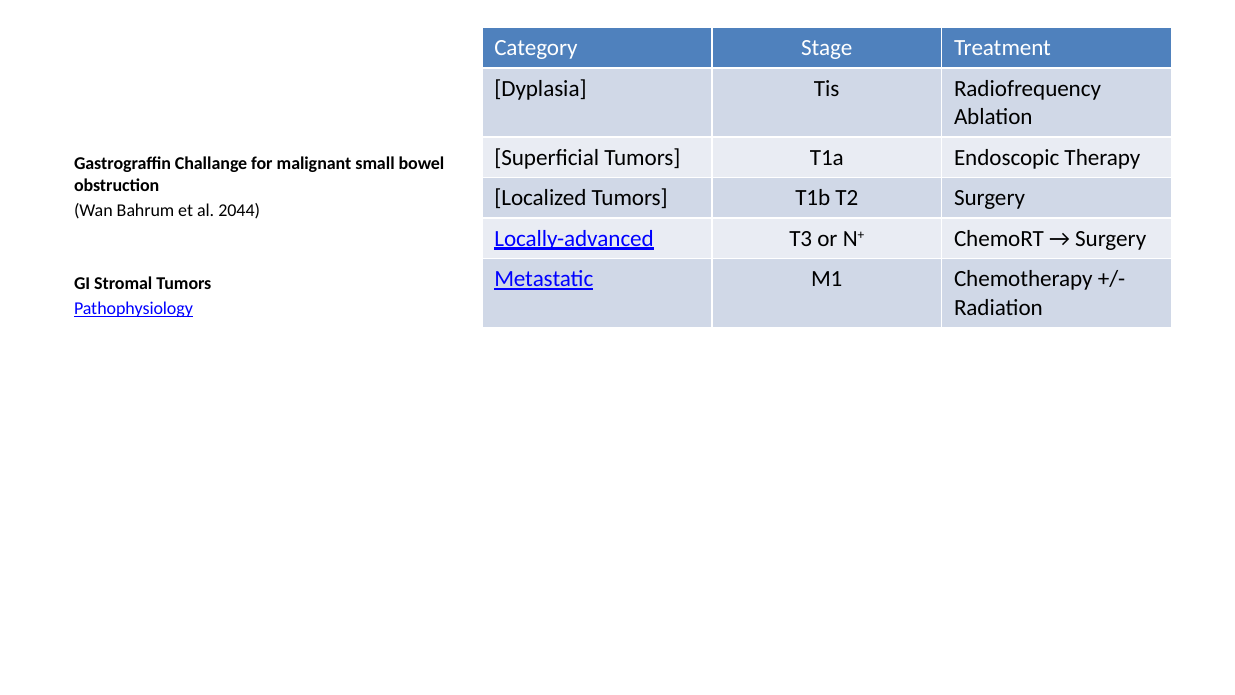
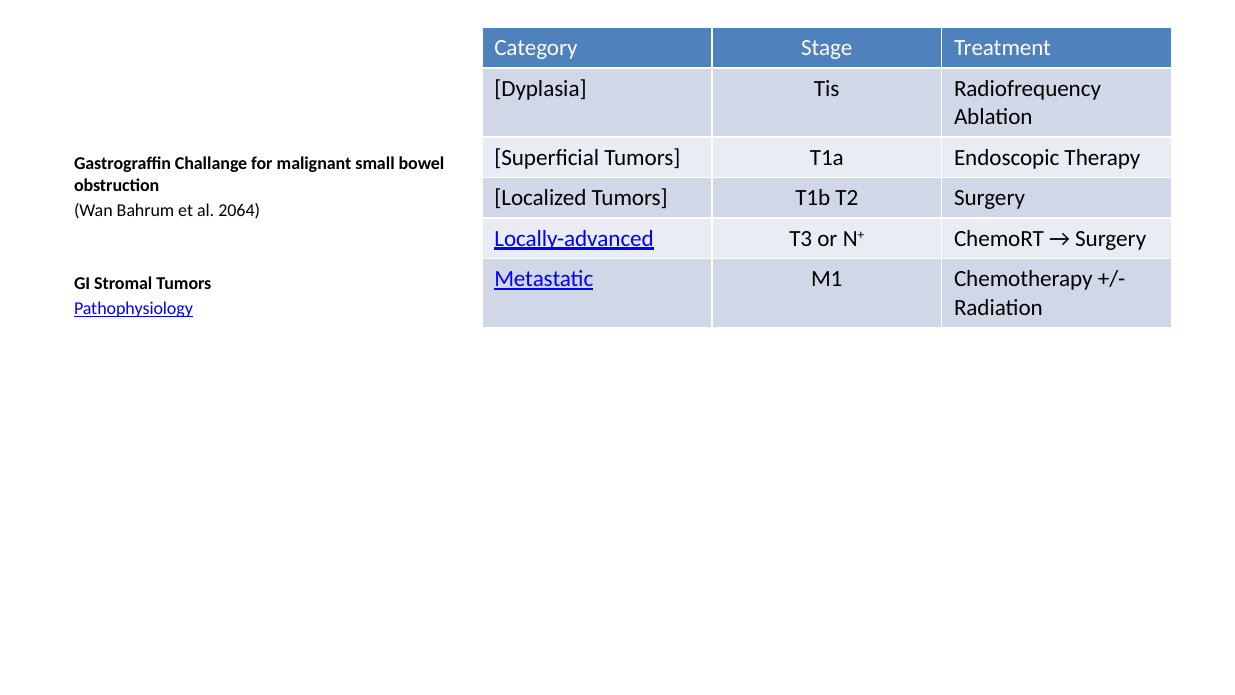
2044: 2044 -> 2064
